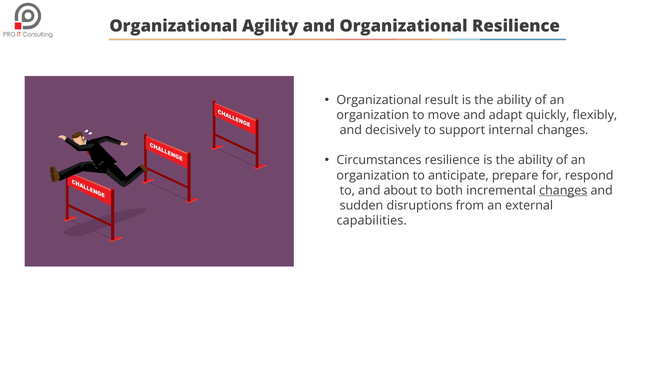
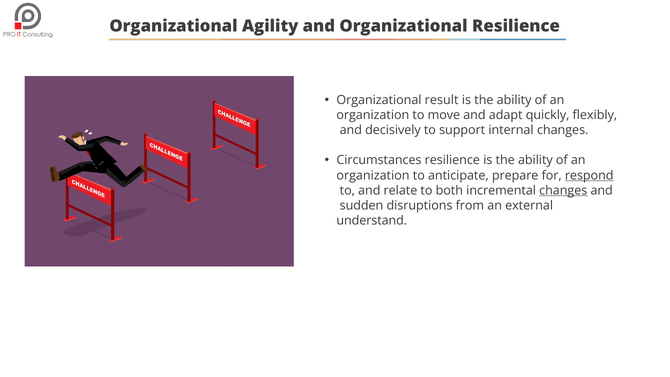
respond underline: none -> present
about: about -> relate
capabilities: capabilities -> understand
